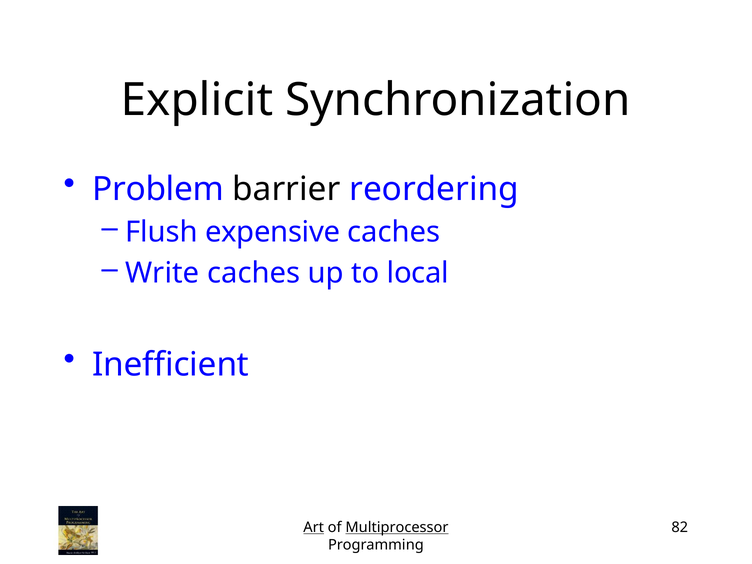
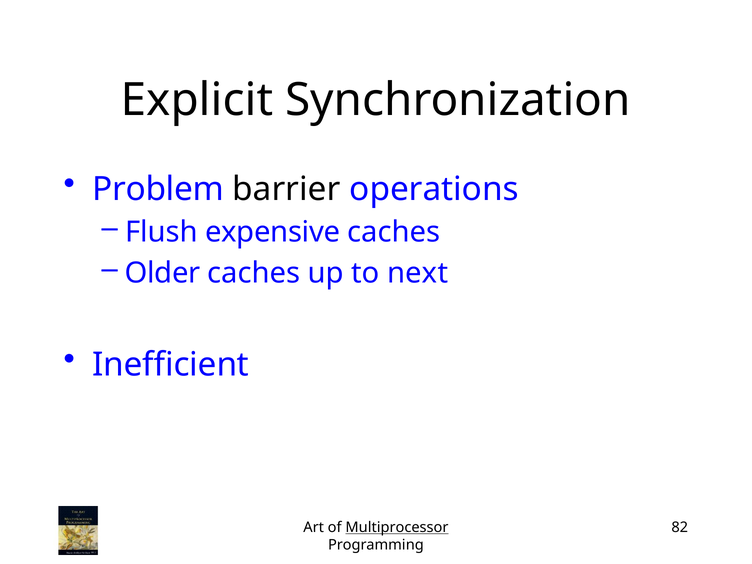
reordering: reordering -> operations
Write: Write -> Older
local: local -> next
Art underline: present -> none
